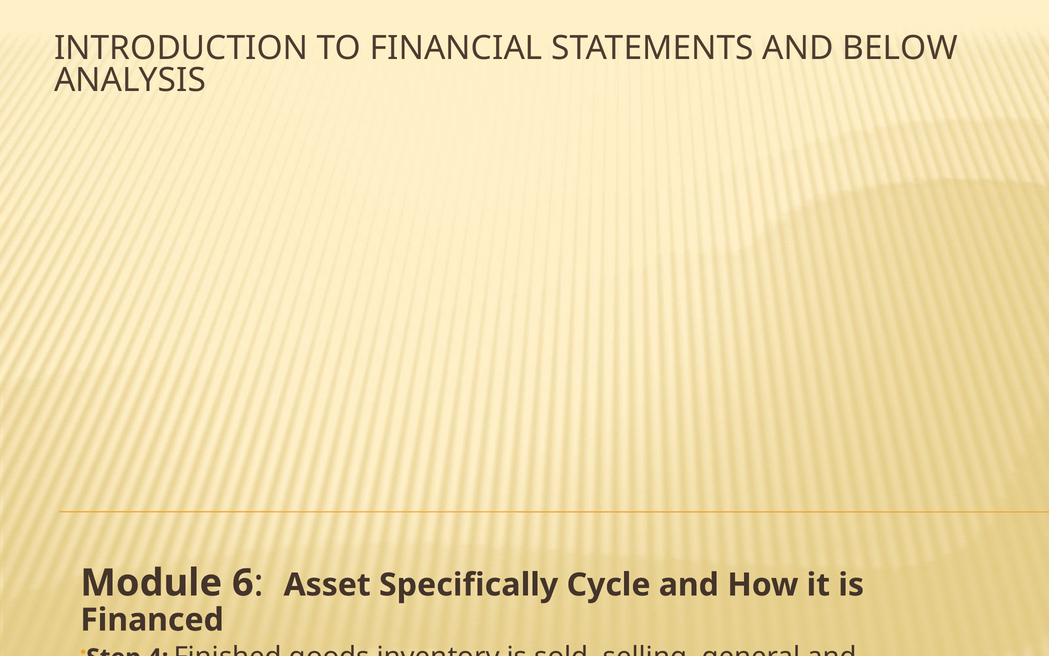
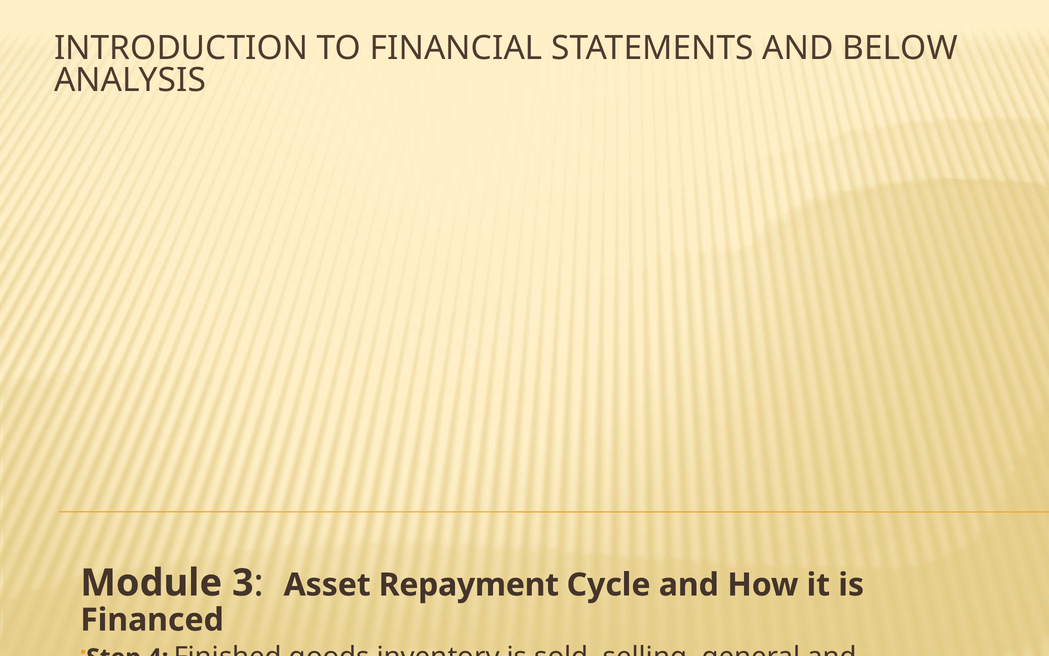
Module 6: 6 -> 3
Specifically: Specifically -> Repayment
